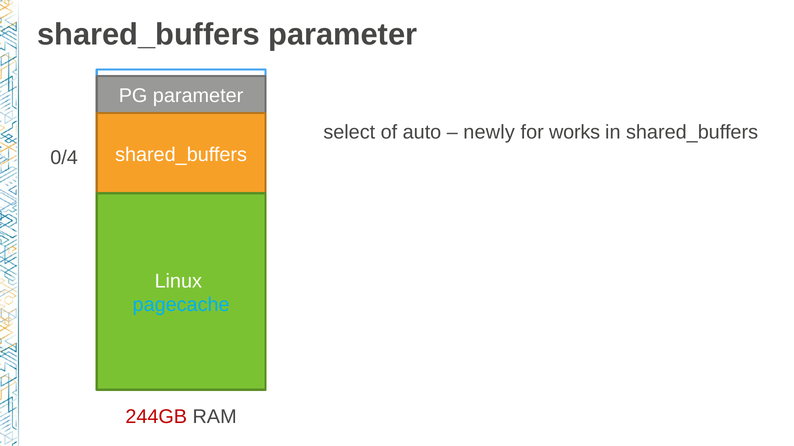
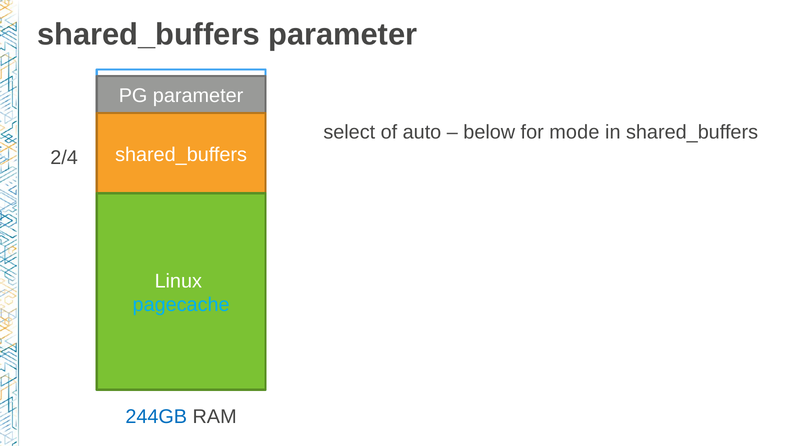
newly: newly -> below
works: works -> mode
0/4: 0/4 -> 2/4
244GB colour: red -> blue
